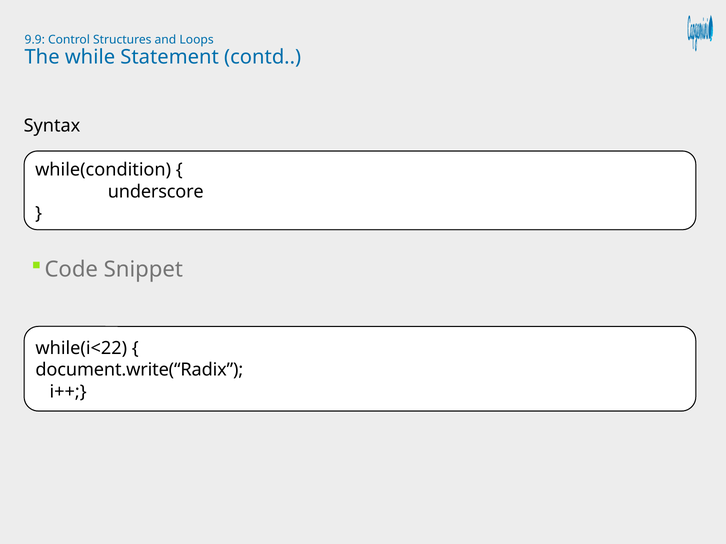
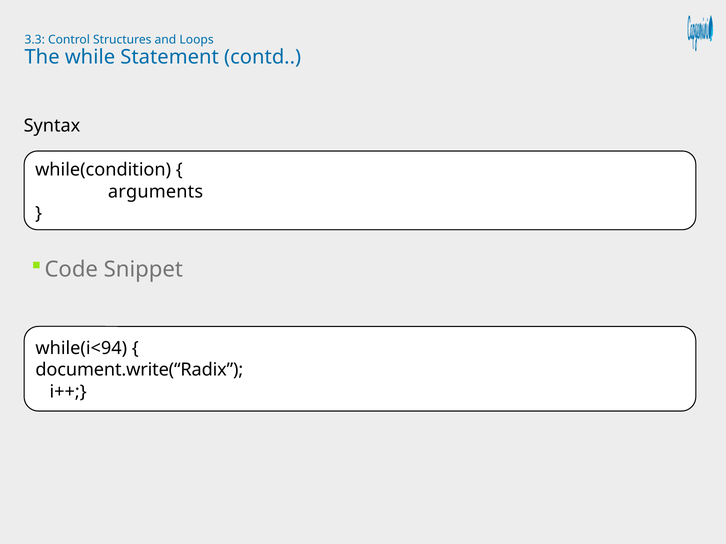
9.9: 9.9 -> 3.3
underscore: underscore -> arguments
while(i<22: while(i<22 -> while(i<94
